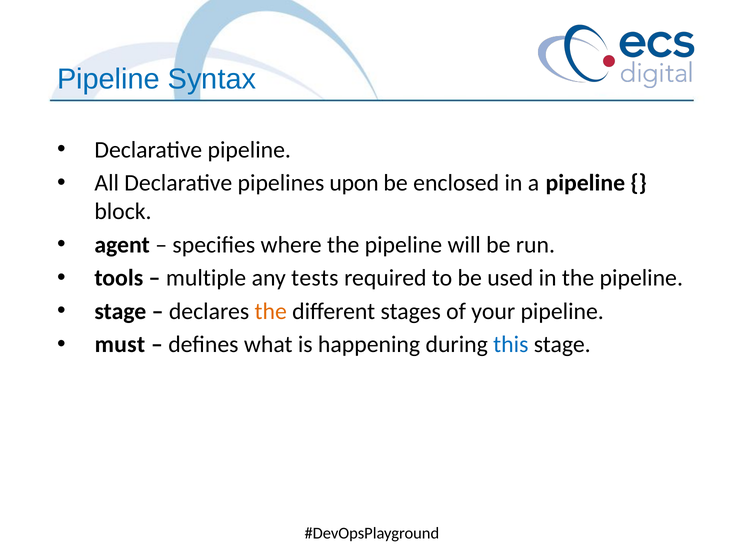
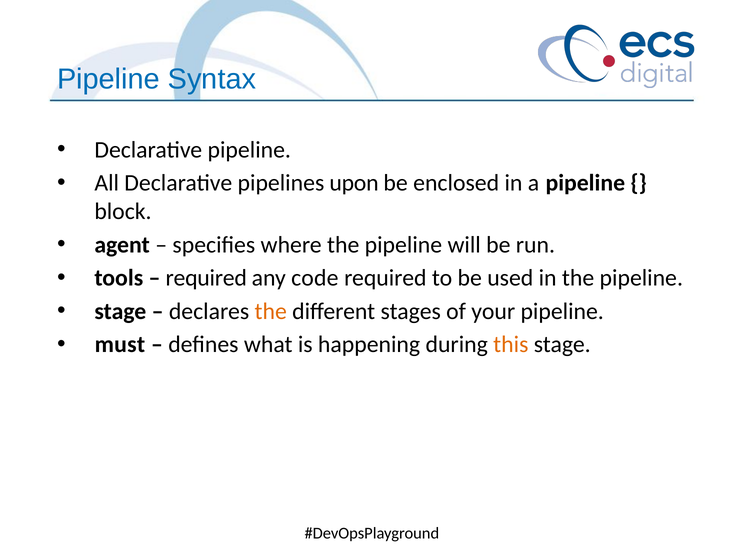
multiple at (206, 278): multiple -> required
tests: tests -> code
this colour: blue -> orange
